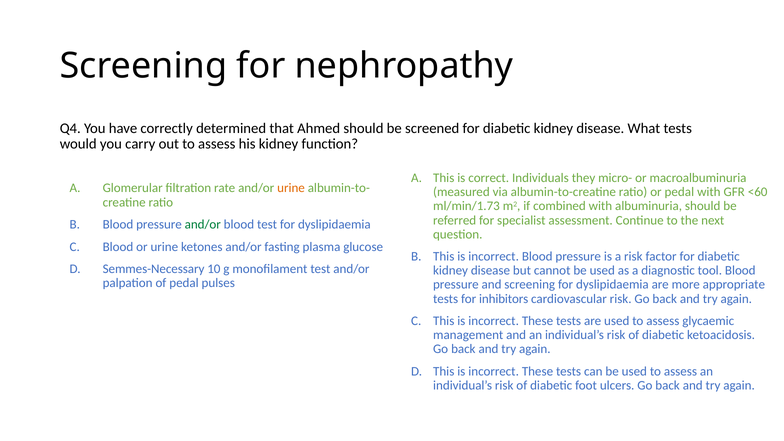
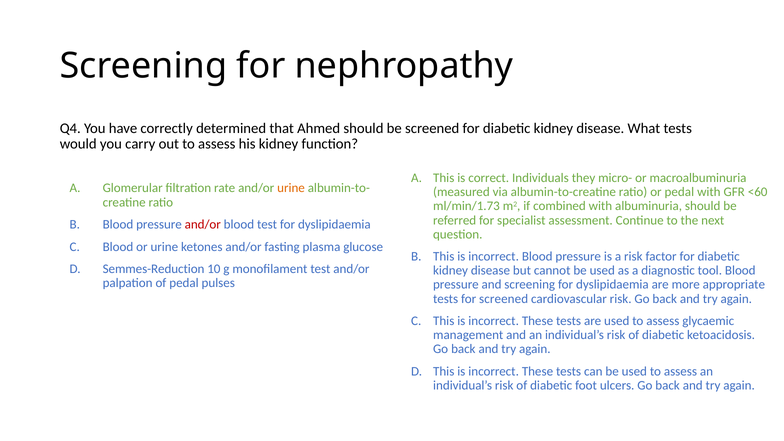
and/or at (203, 224) colour: green -> red
Semmes-Necessary: Semmes-Necessary -> Semmes-Reduction
for inhibitors: inhibitors -> screened
